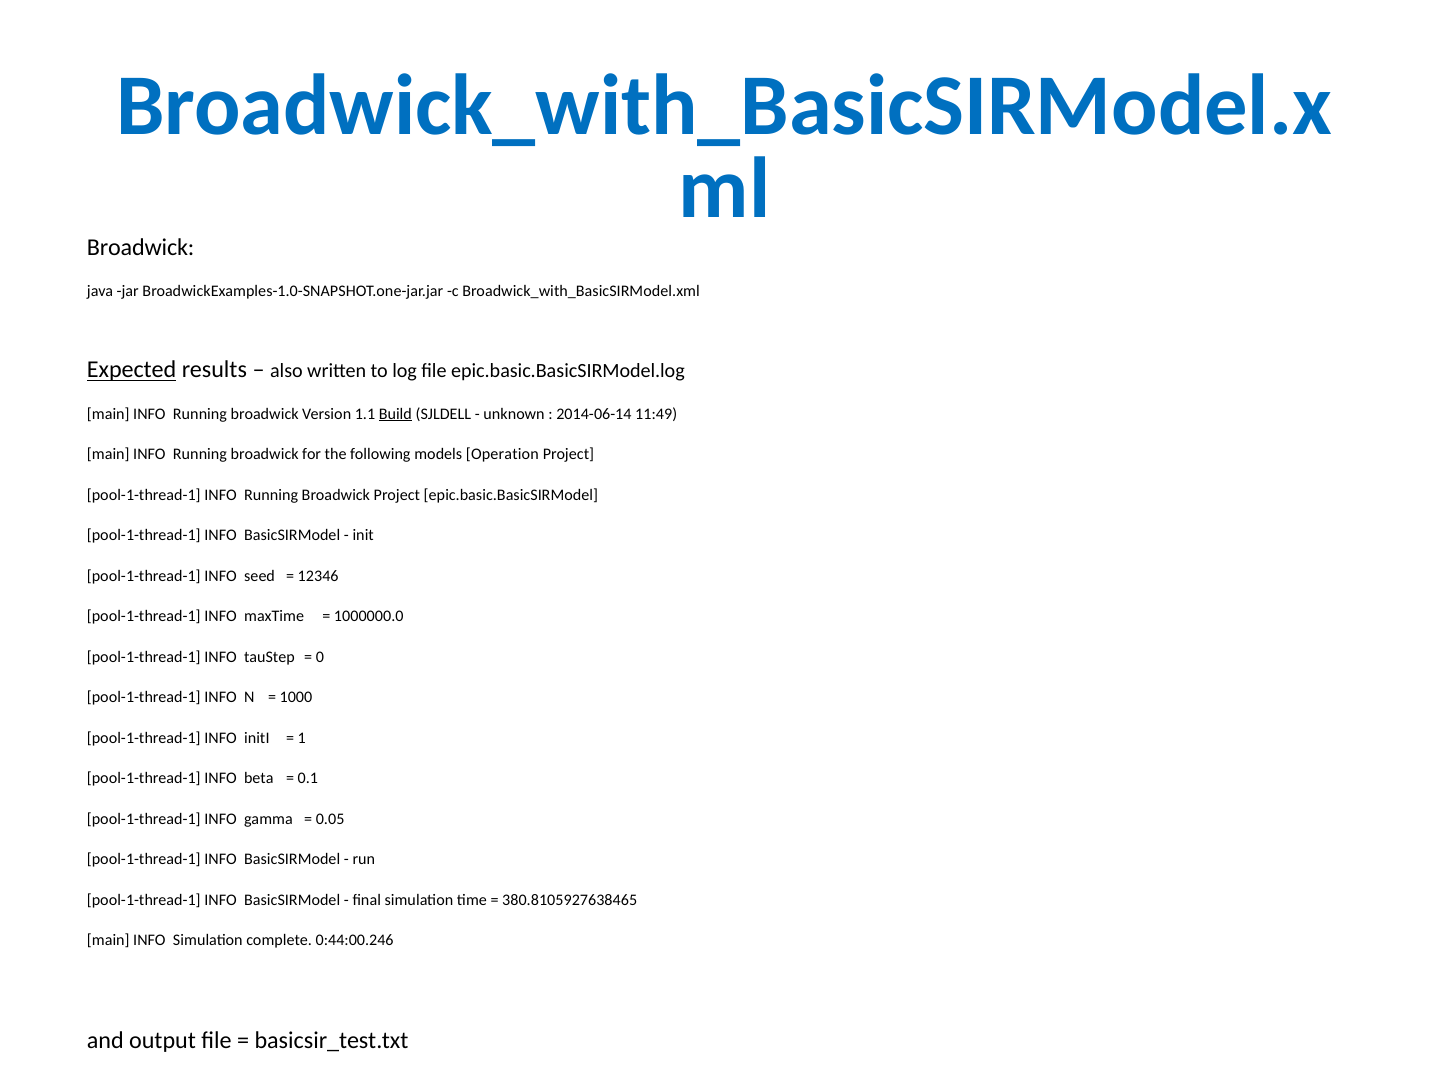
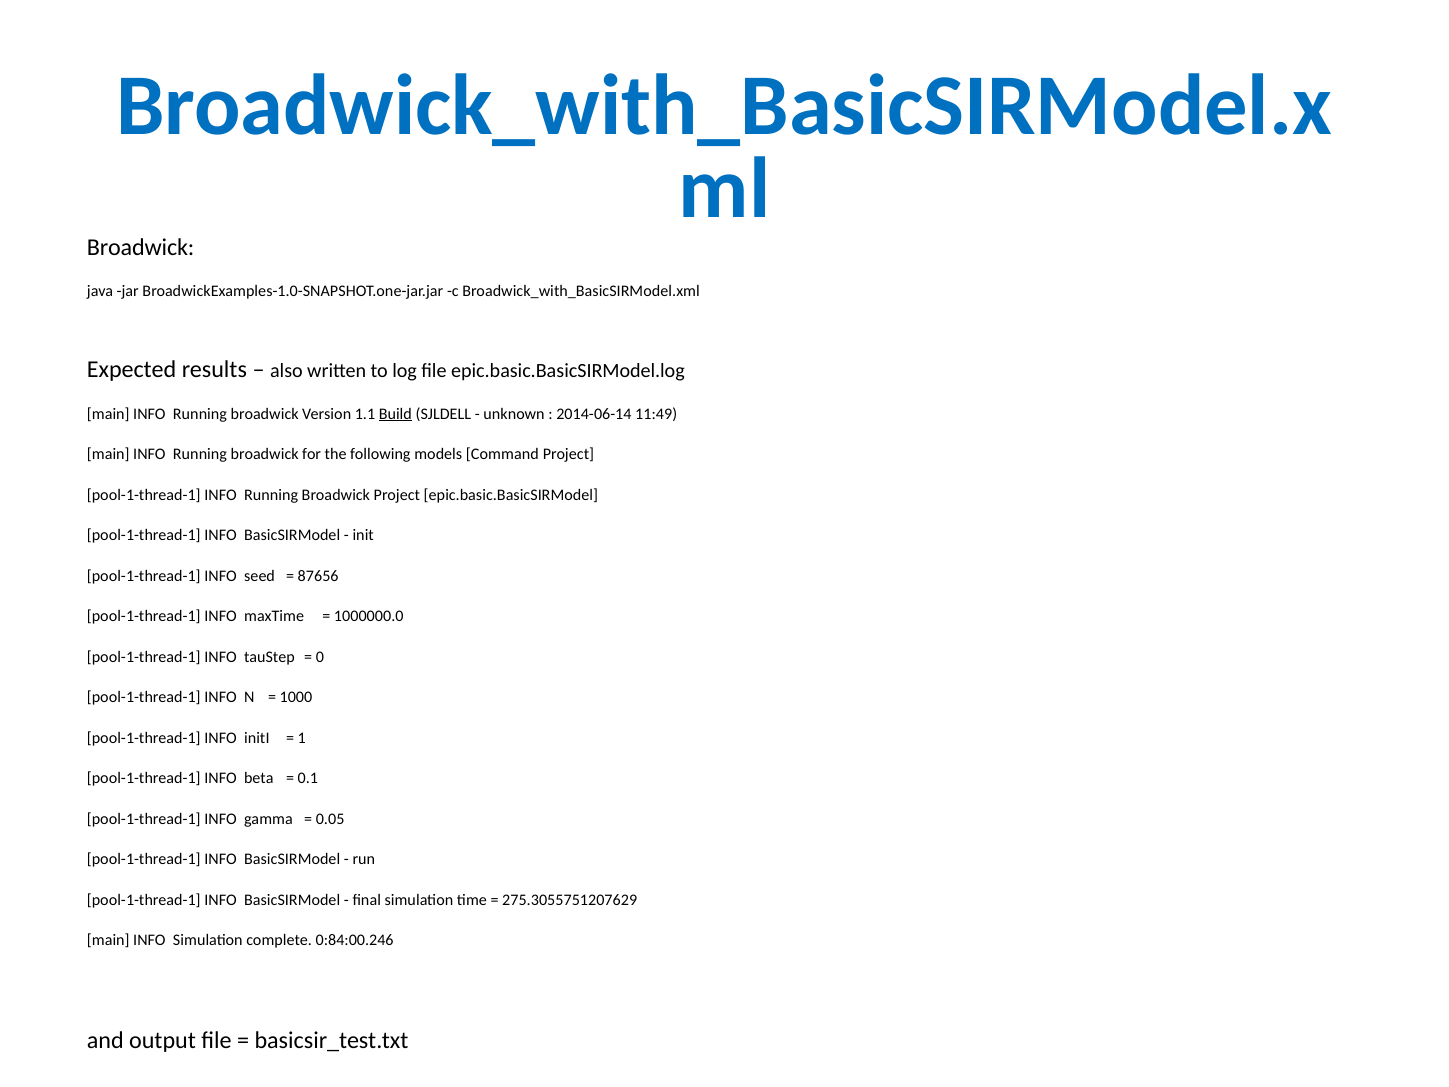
Expected underline: present -> none
Operation: Operation -> Command
12346: 12346 -> 87656
380.8105927638465: 380.8105927638465 -> 275.3055751207629
0:44:00.246: 0:44:00.246 -> 0:84:00.246
